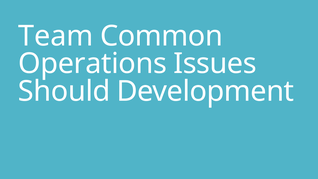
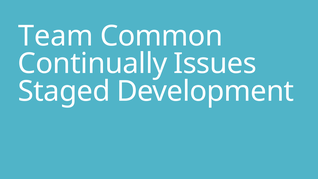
Operations: Operations -> Continually
Should: Should -> Staged
